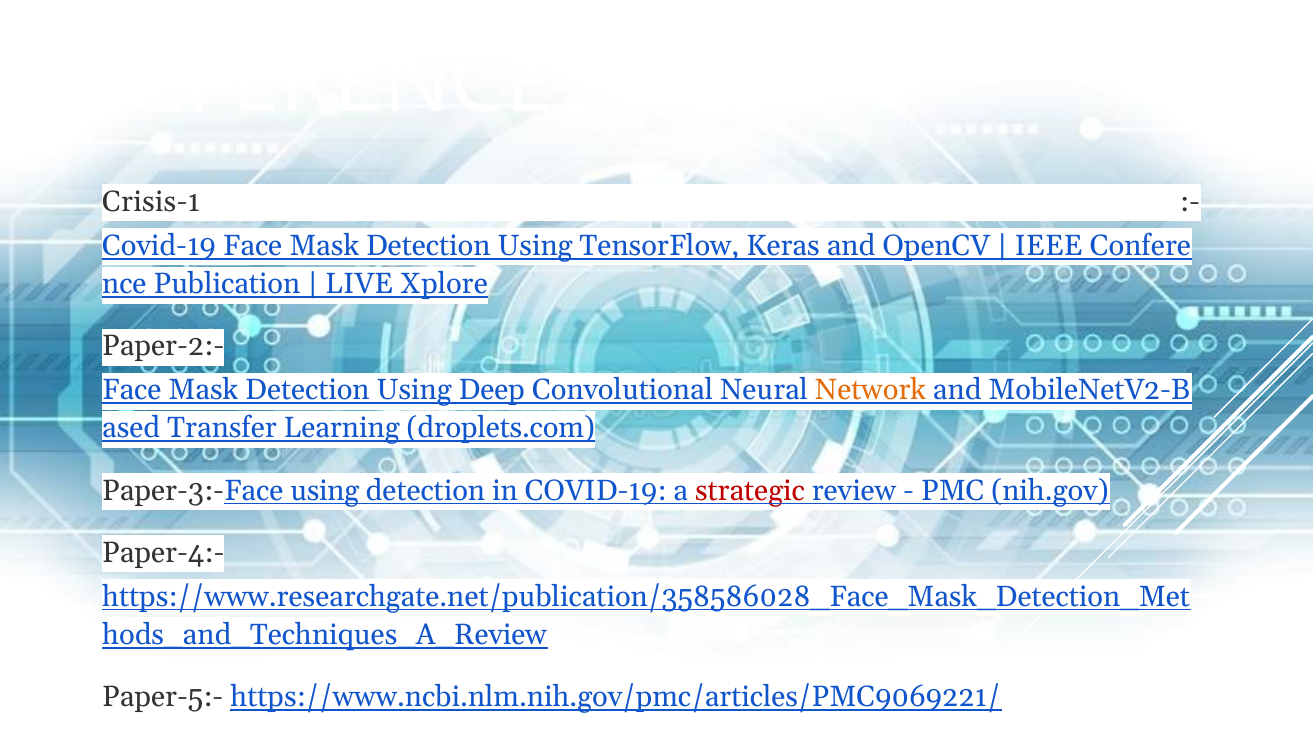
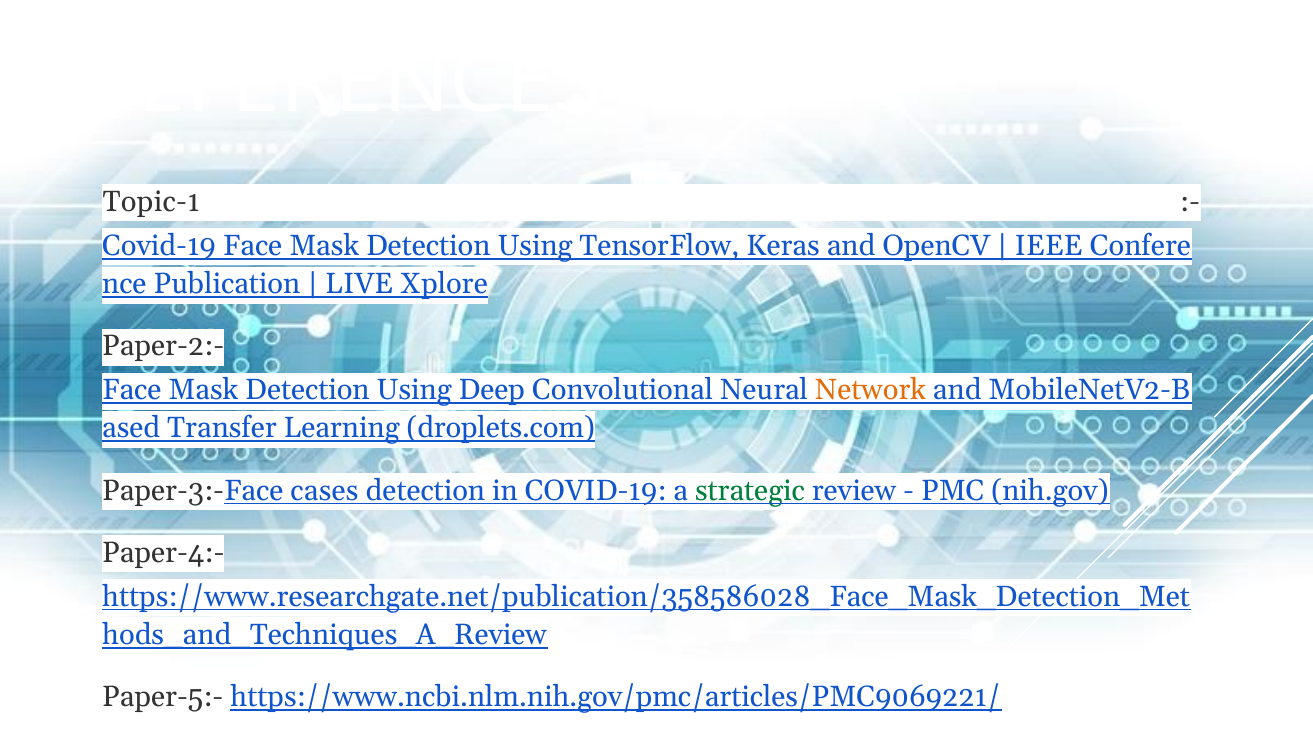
Crisis-1: Crisis-1 -> Topic-1
Paper-3:-Face using: using -> cases
strategic colour: red -> green
